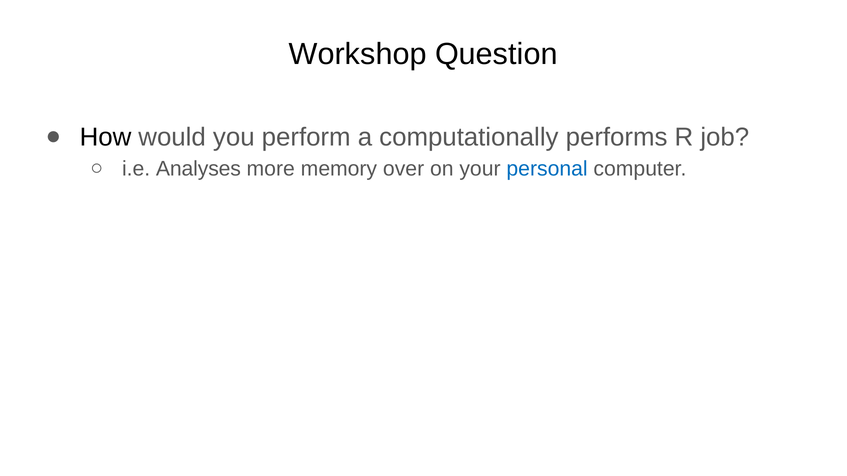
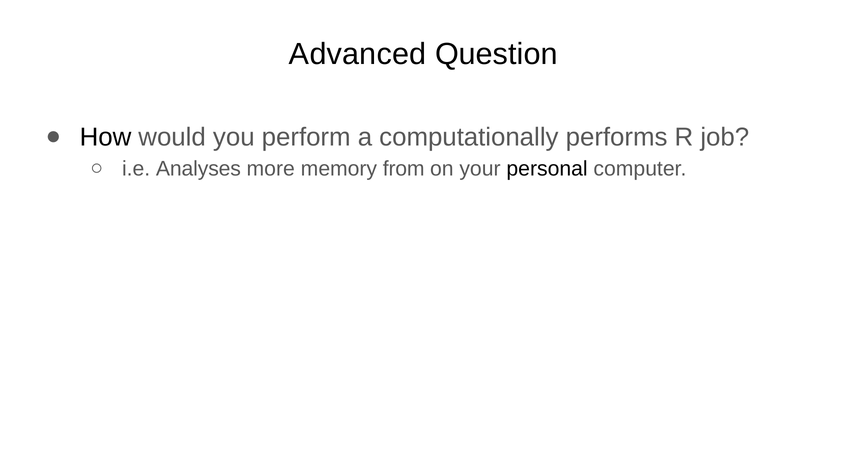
Workshop: Workshop -> Advanced
over: over -> from
personal colour: blue -> black
